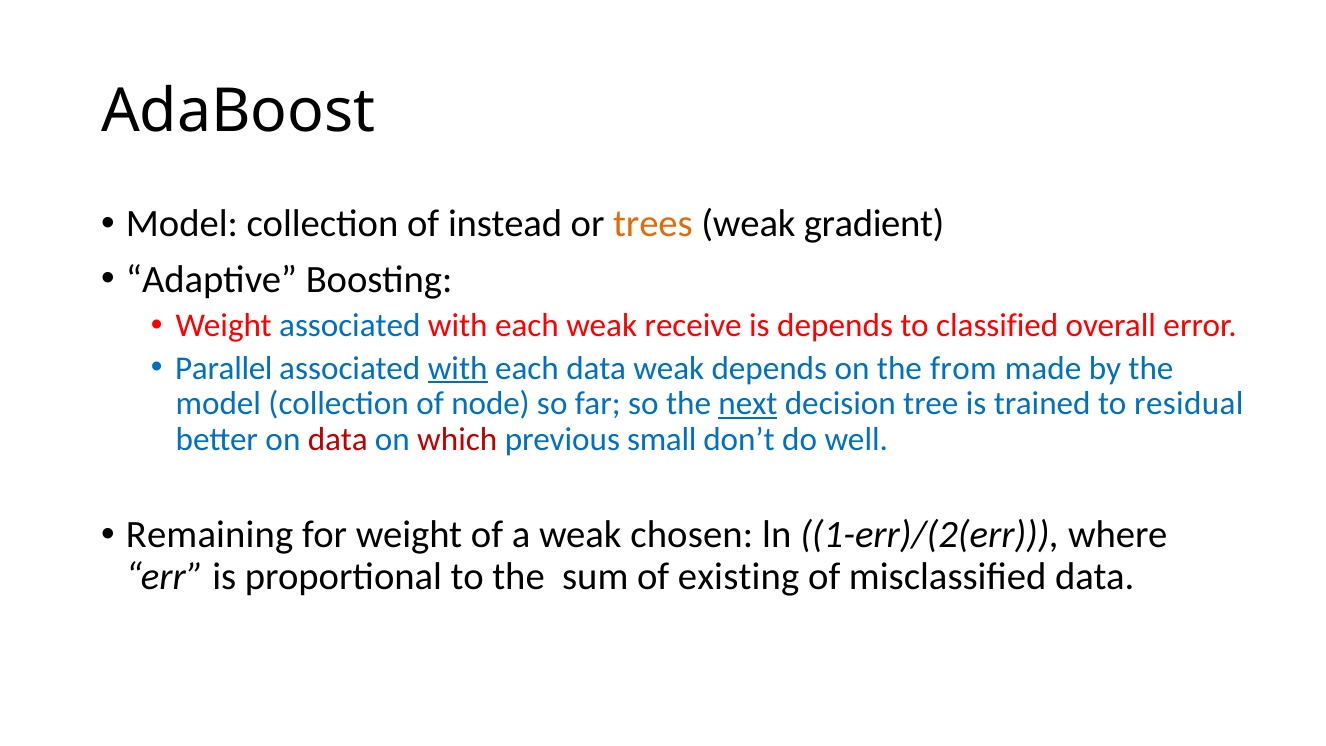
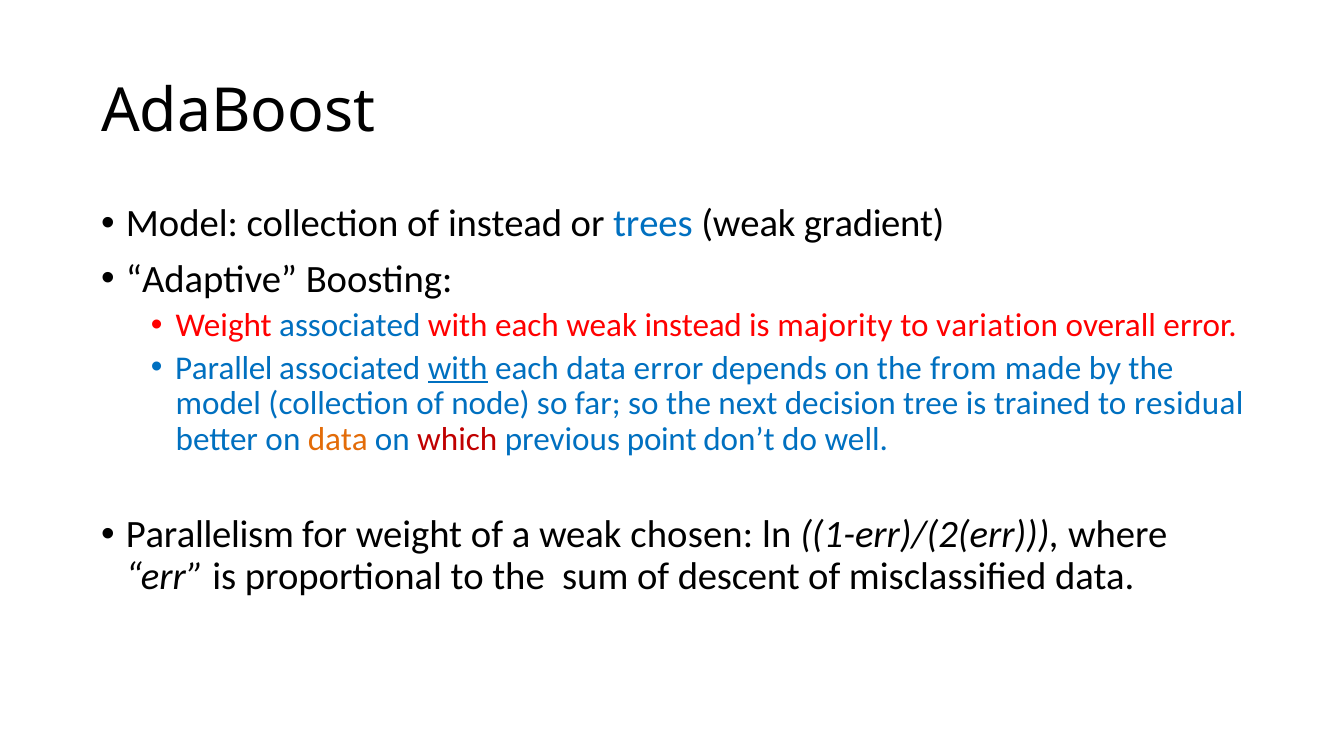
trees colour: orange -> blue
weak receive: receive -> instead
is depends: depends -> majority
classified: classified -> variation
data weak: weak -> error
next underline: present -> none
data at (338, 440) colour: red -> orange
small: small -> point
Remaining: Remaining -> Parallelism
existing: existing -> descent
